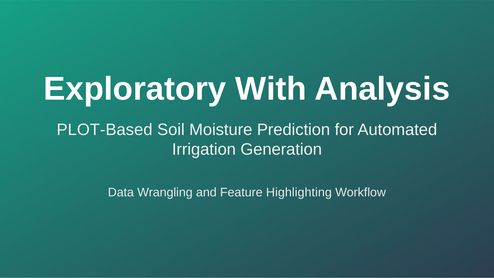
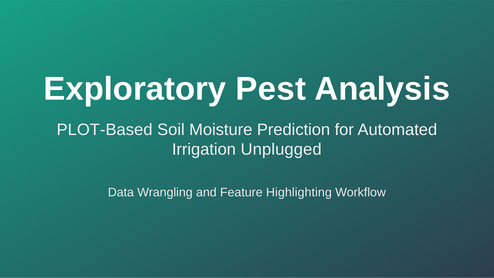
With: With -> Pest
Generation: Generation -> Unplugged
